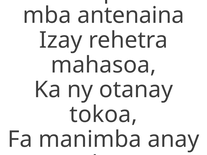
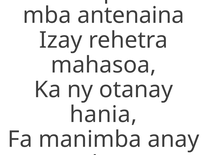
tokoa at (103, 115): tokoa -> hania
